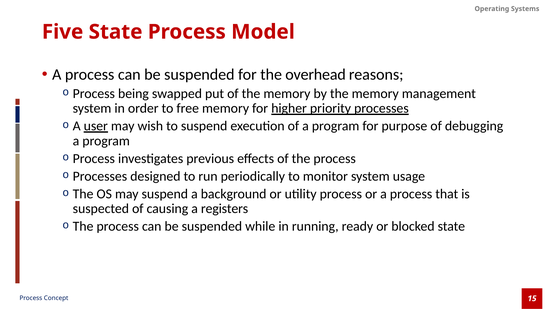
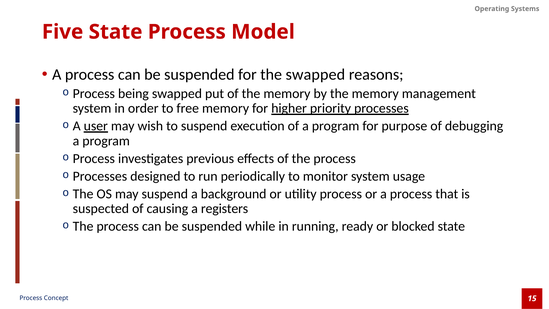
the overhead: overhead -> swapped
